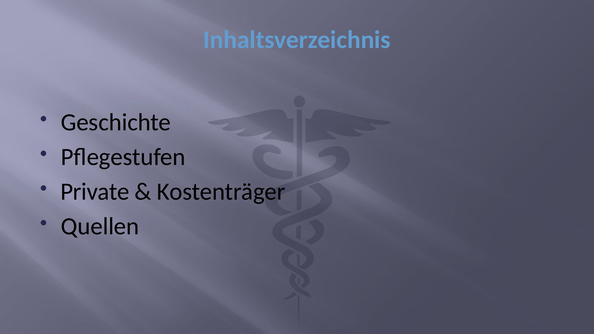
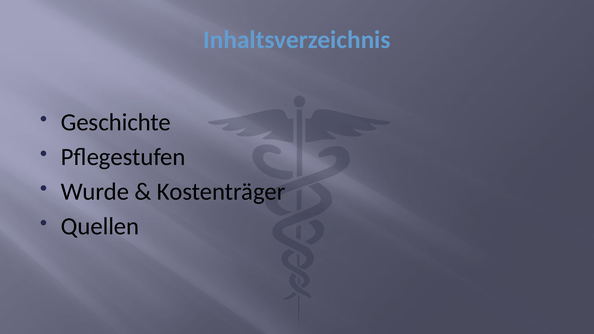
Private: Private -> Wurde
